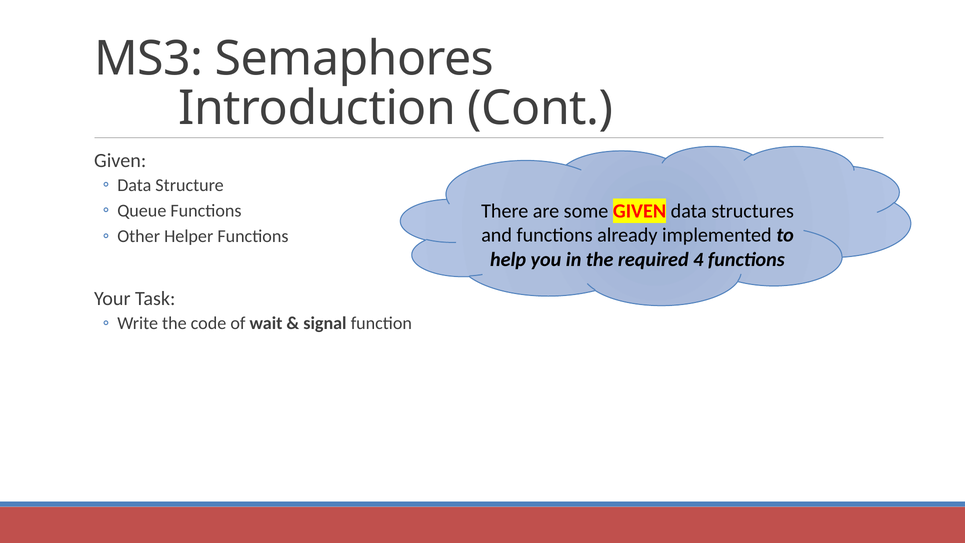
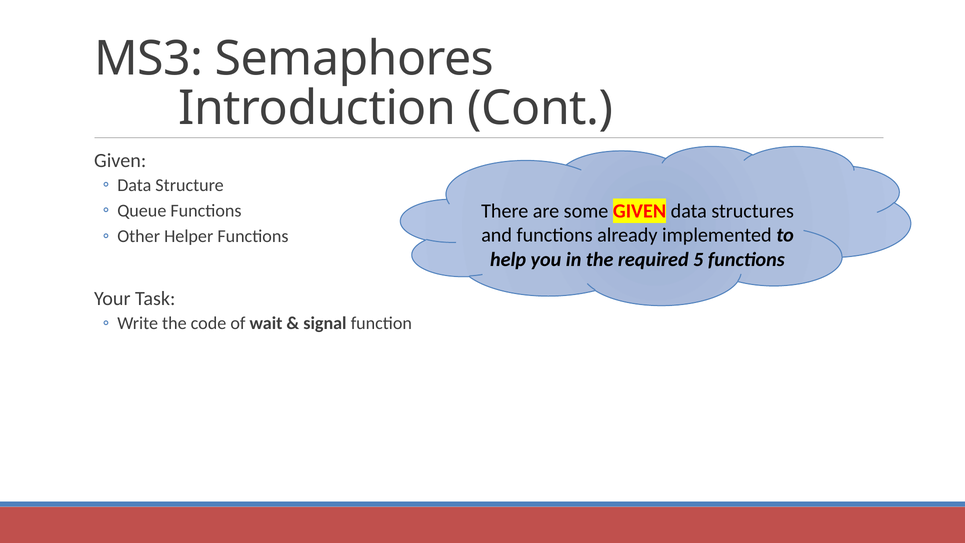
4: 4 -> 5
